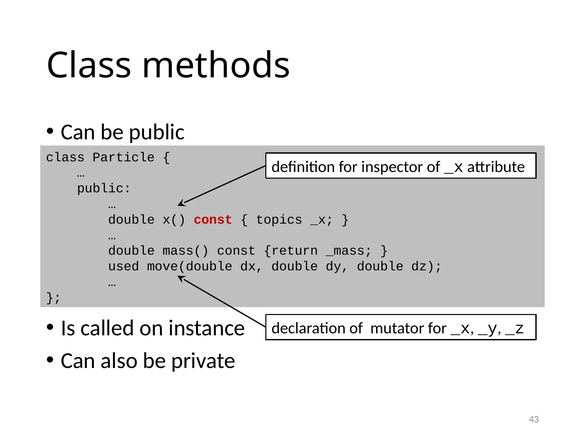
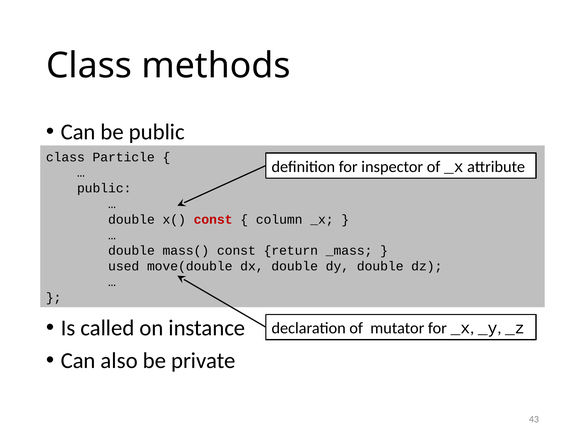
topics: topics -> column
